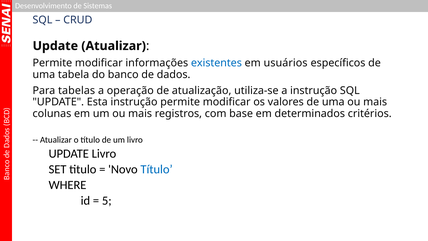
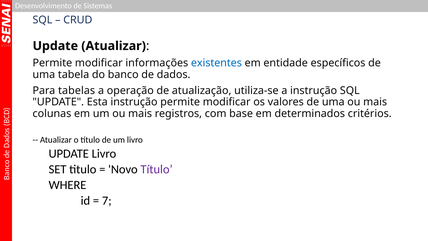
usuários: usuários -> entidade
Título at (157, 169) colour: blue -> purple
5: 5 -> 7
